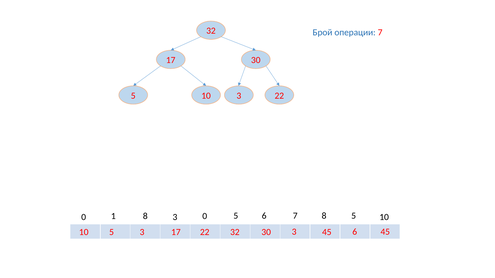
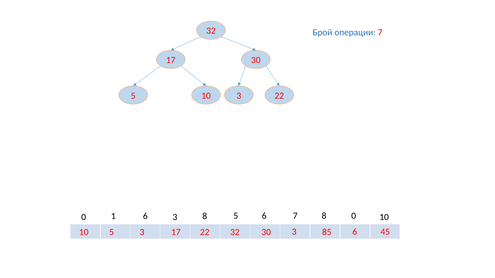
7 8 5: 5 -> 0
1 8: 8 -> 6
3 0: 0 -> 8
3 45: 45 -> 85
